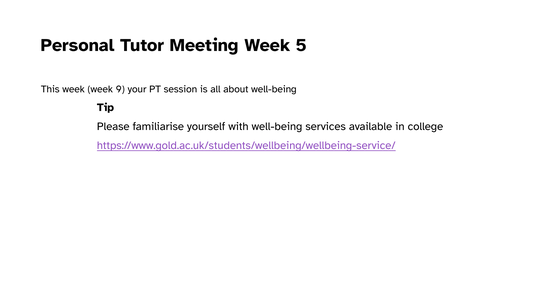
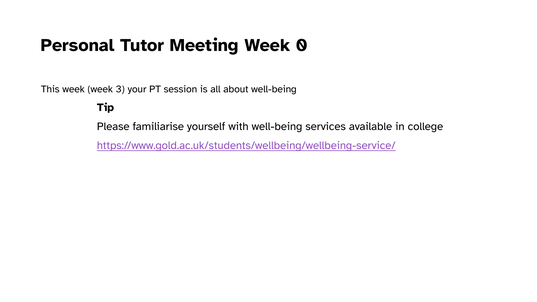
5: 5 -> 0
9: 9 -> 3
